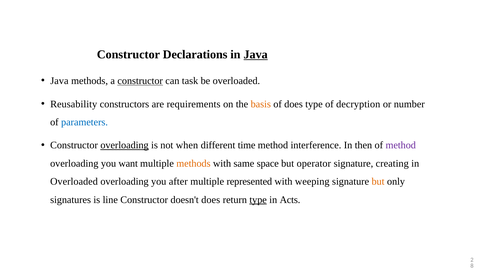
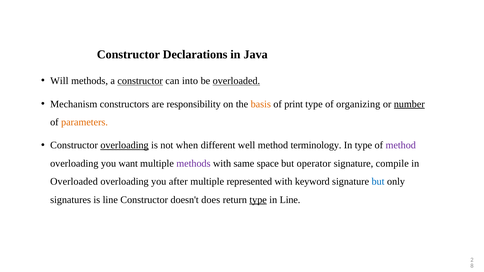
Java at (256, 54) underline: present -> none
Java at (59, 81): Java -> Will
task: task -> into
overloaded at (236, 81) underline: none -> present
Reusability: Reusability -> Mechanism
requirements: requirements -> responsibility
of does: does -> print
decryption: decryption -> organizing
number underline: none -> present
parameters colour: blue -> orange
time: time -> well
interference: interference -> terminology
In then: then -> type
methods at (193, 164) colour: orange -> purple
creating: creating -> compile
weeping: weeping -> keyword
but at (378, 182) colour: orange -> blue
in Acts: Acts -> Line
